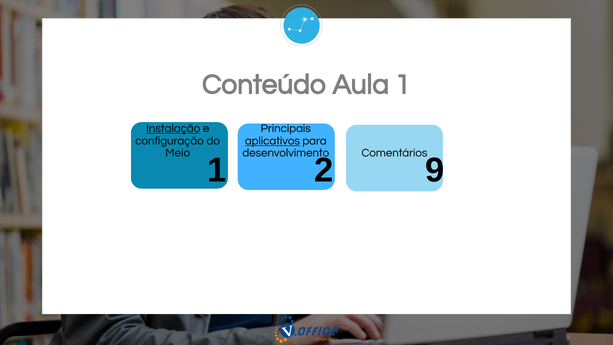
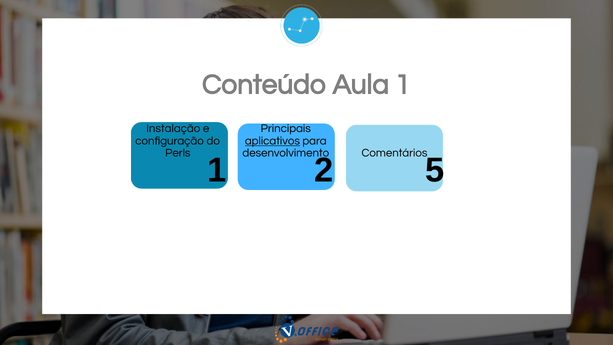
Instalação underline: present -> none
Meio: Meio -> Perls
9: 9 -> 5
